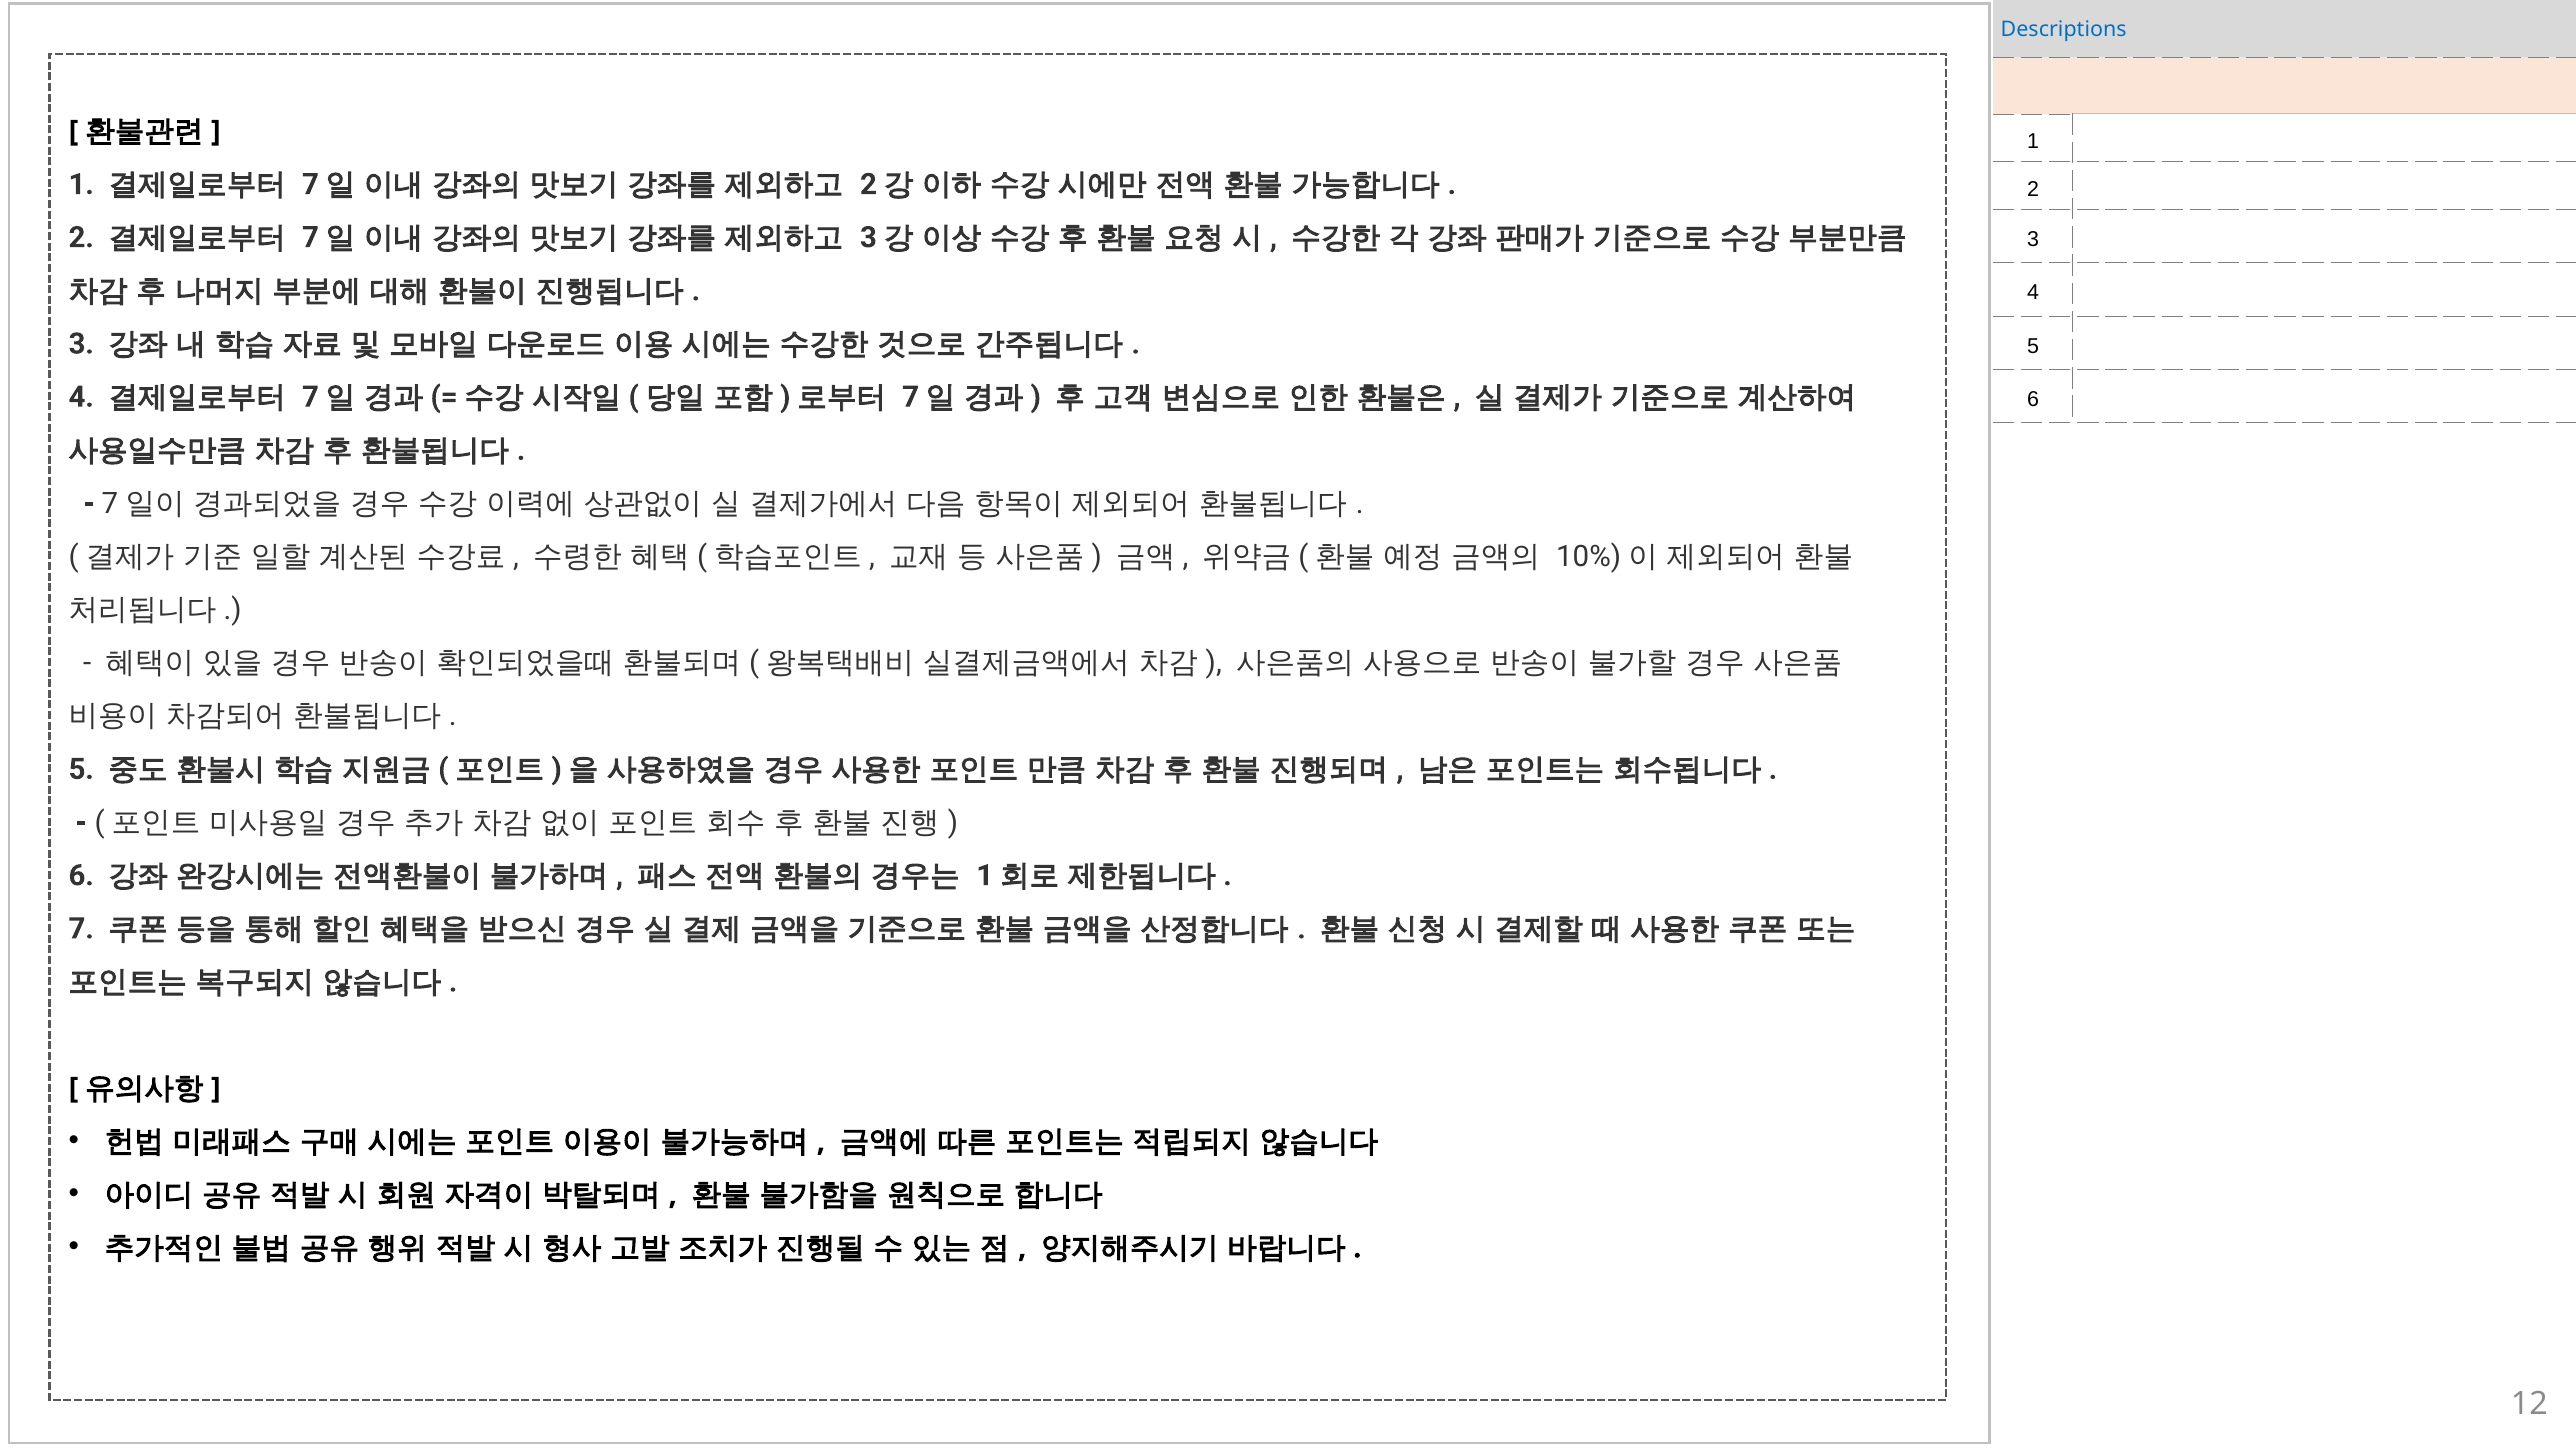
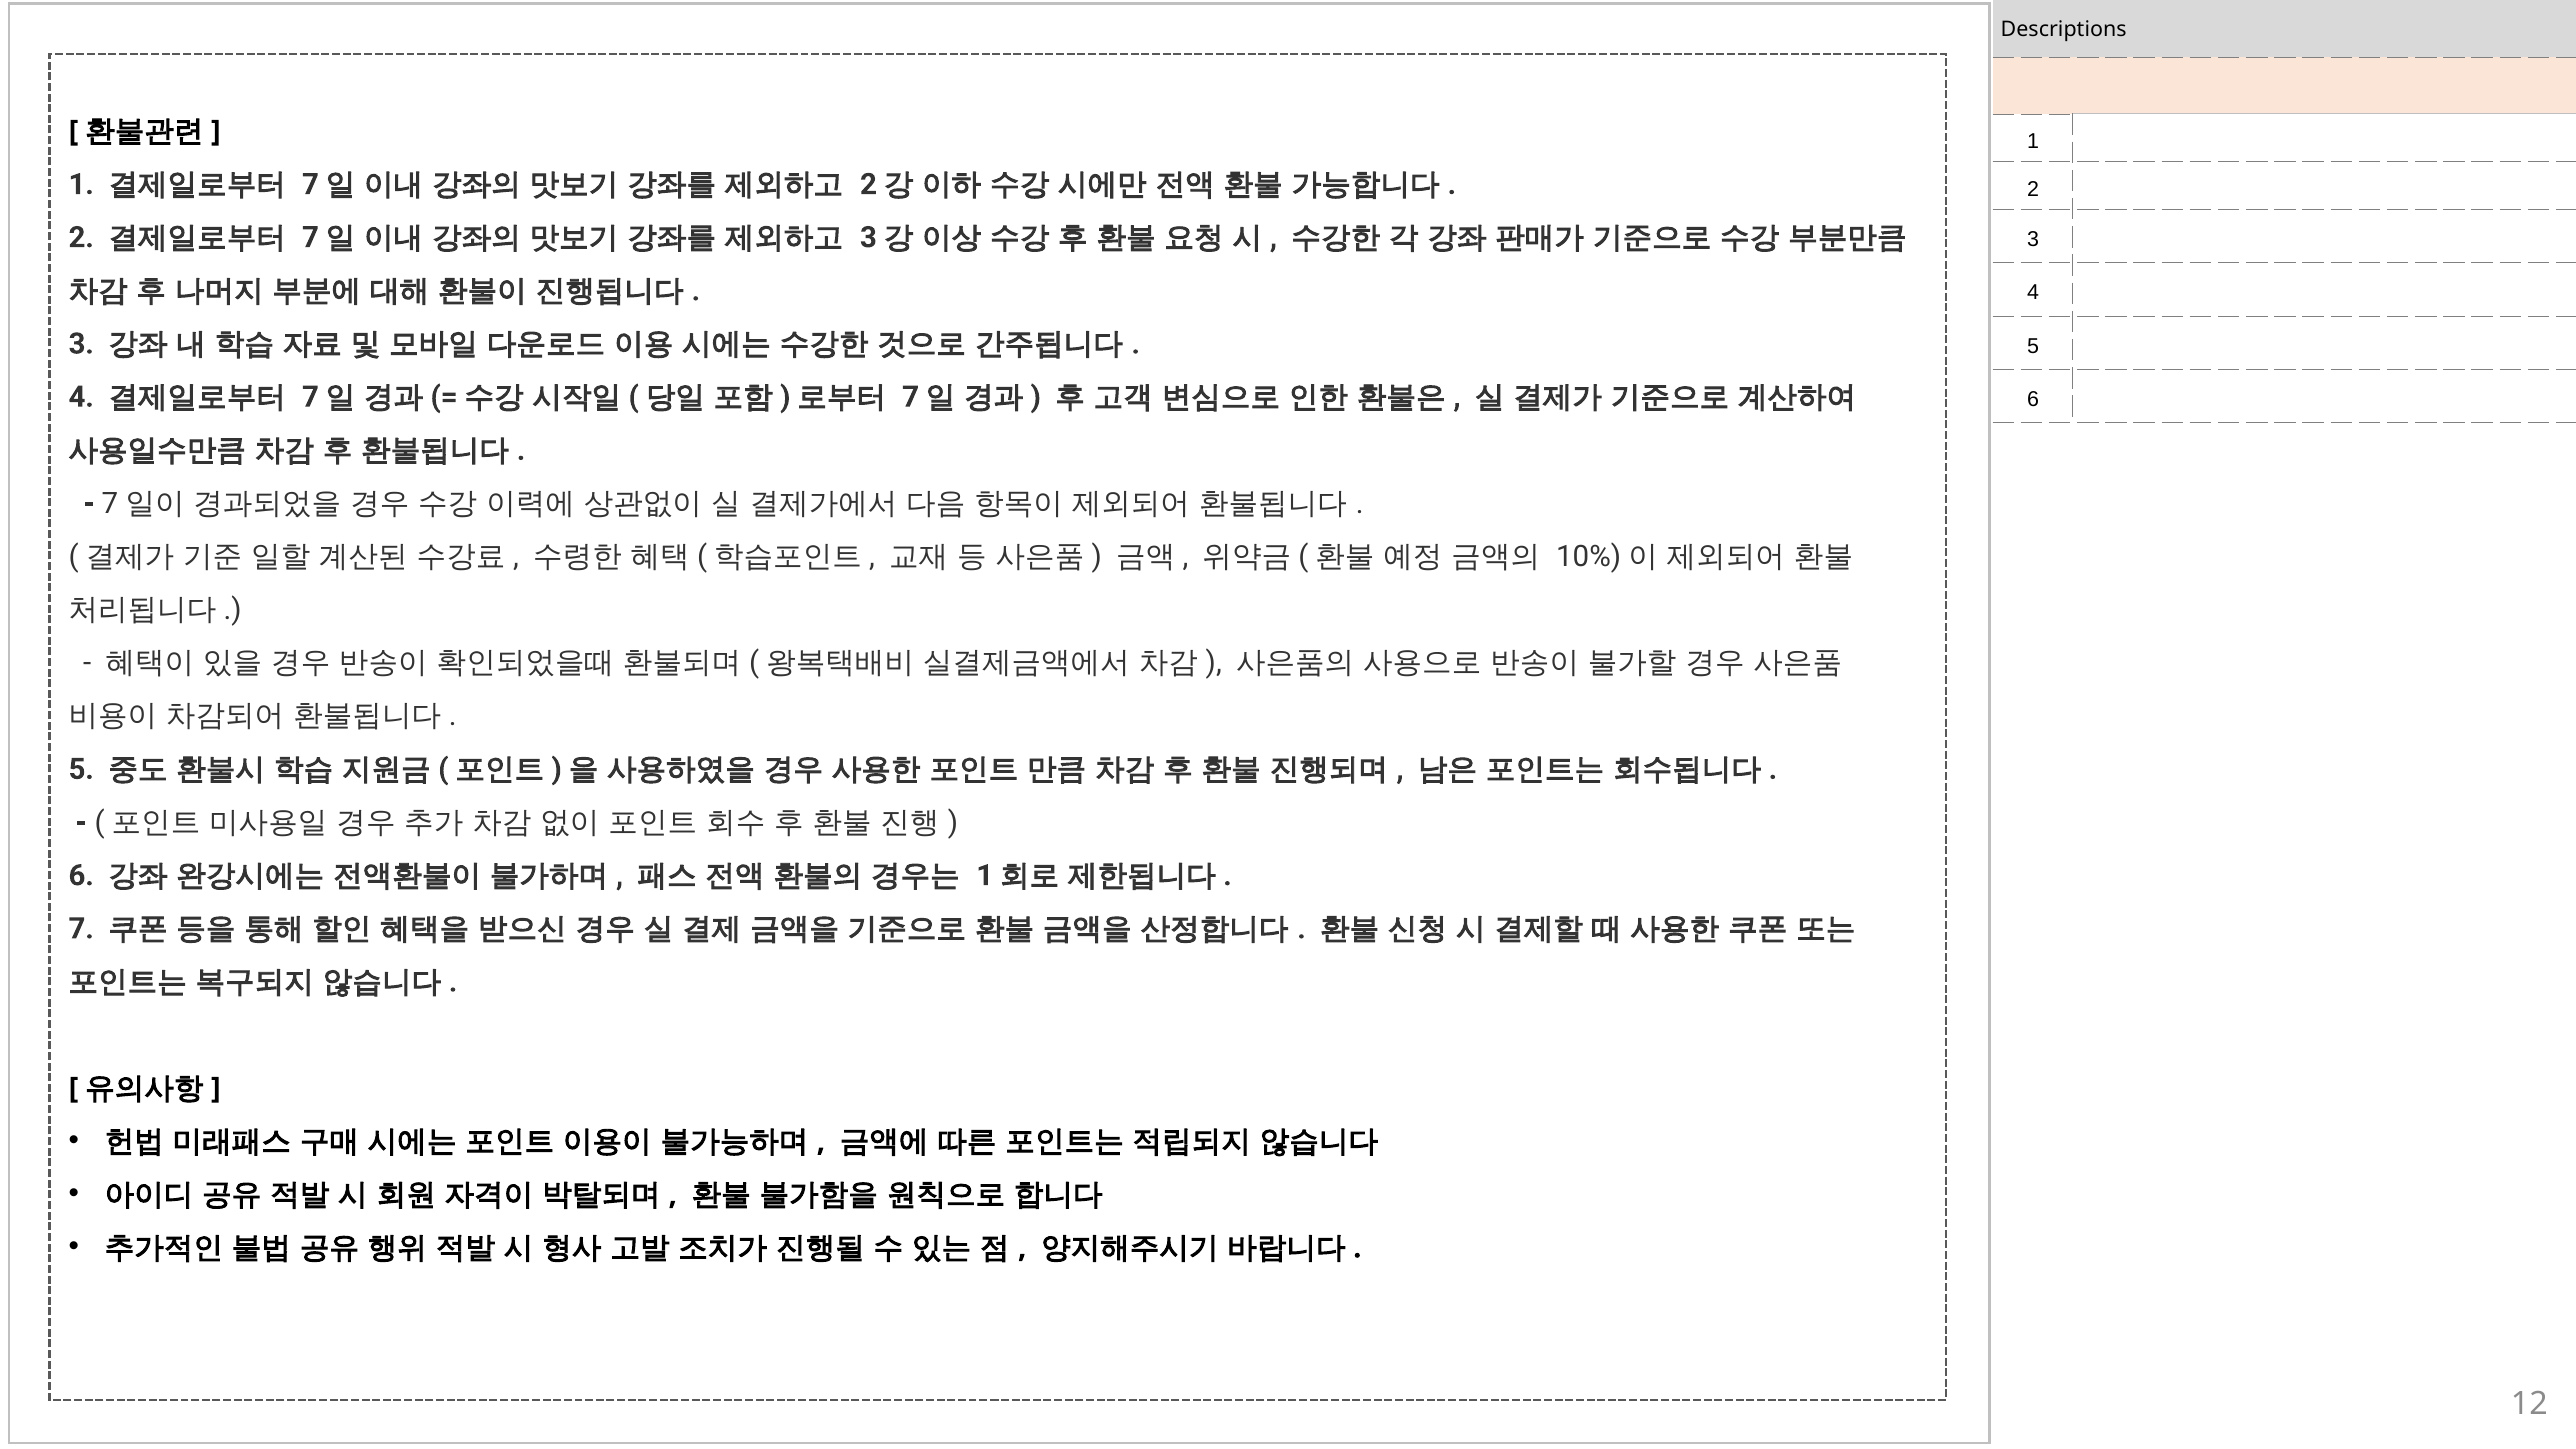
Descriptions colour: blue -> black
